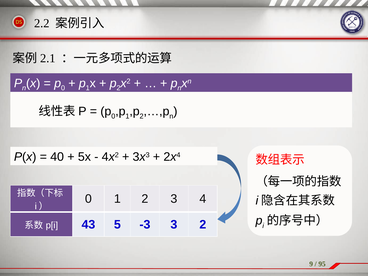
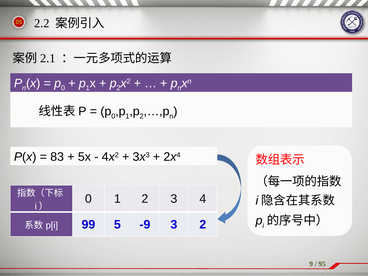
40: 40 -> 83
43: 43 -> 99
-3: -3 -> -9
